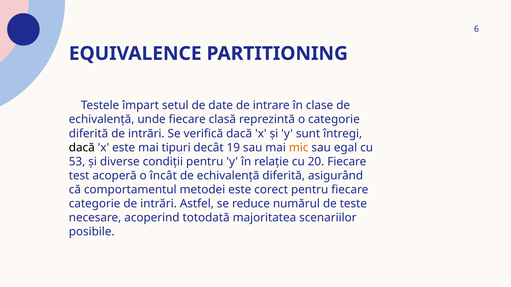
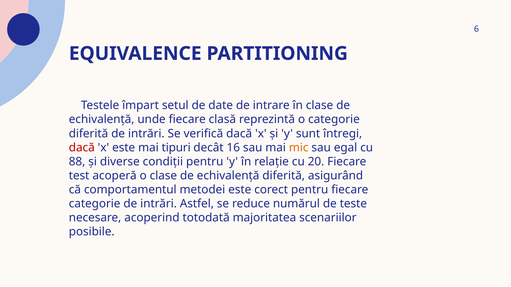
dacă at (82, 148) colour: black -> red
19: 19 -> 16
53: 53 -> 88
o încât: încât -> clase
